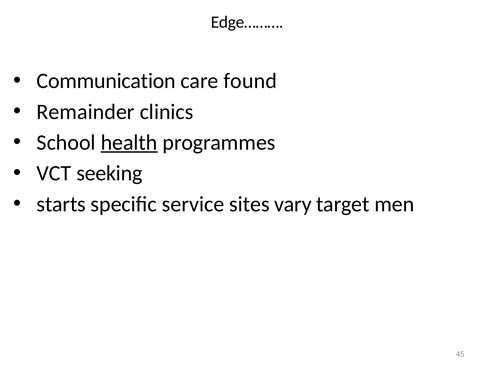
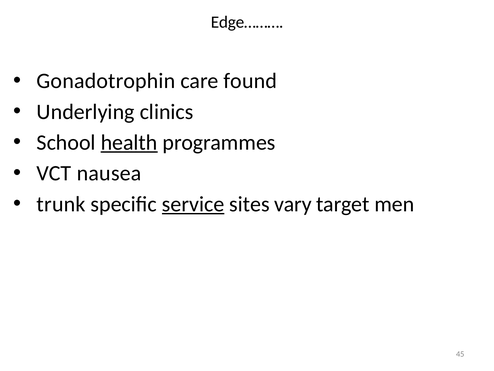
Communication: Communication -> Gonadotrophin
Remainder: Remainder -> Underlying
seeking: seeking -> nausea
starts: starts -> trunk
service underline: none -> present
